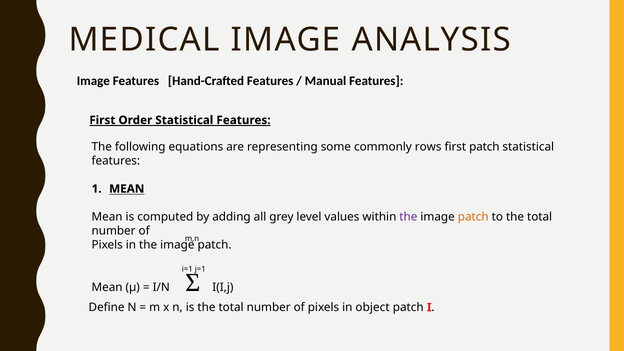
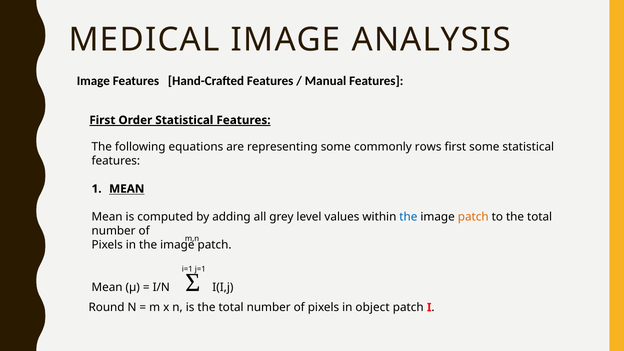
first patch: patch -> some
the at (408, 217) colour: purple -> blue
Define: Define -> Round
